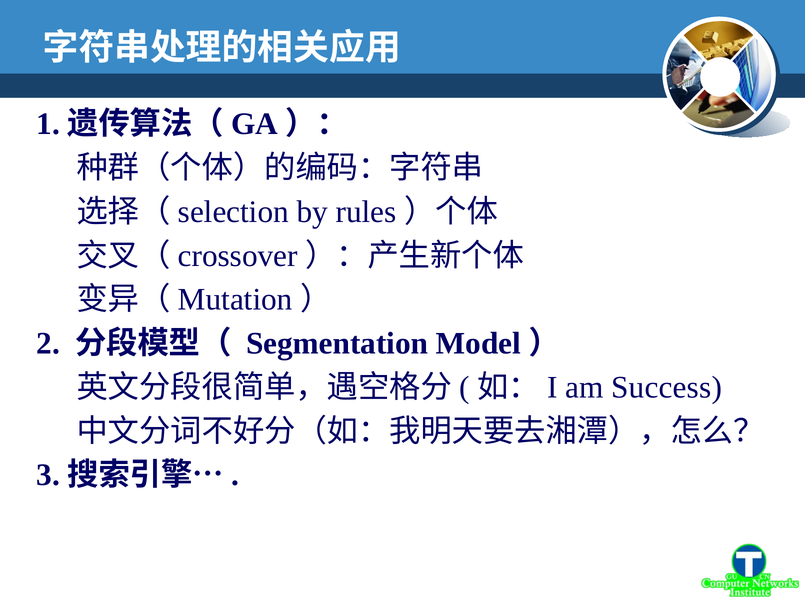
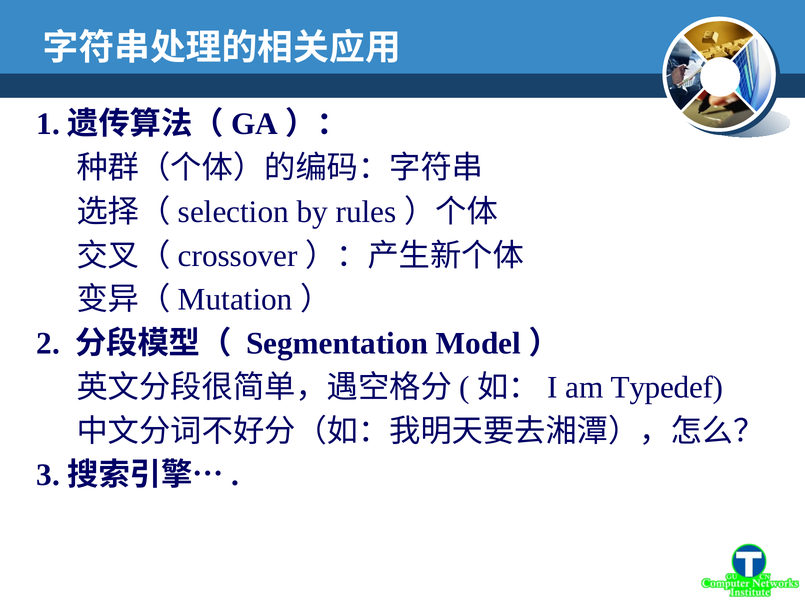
Success: Success -> Typedef
